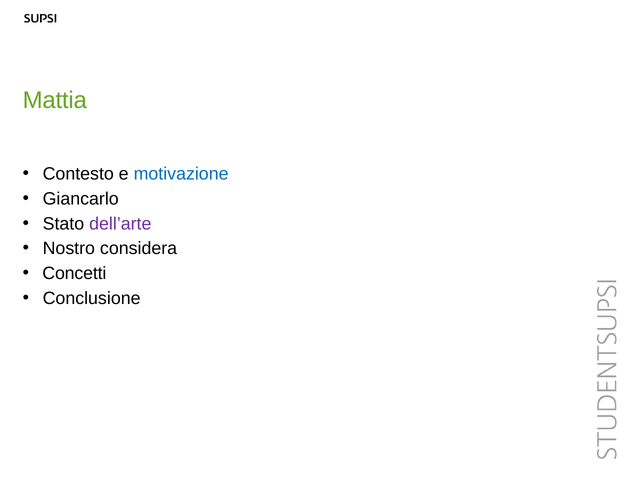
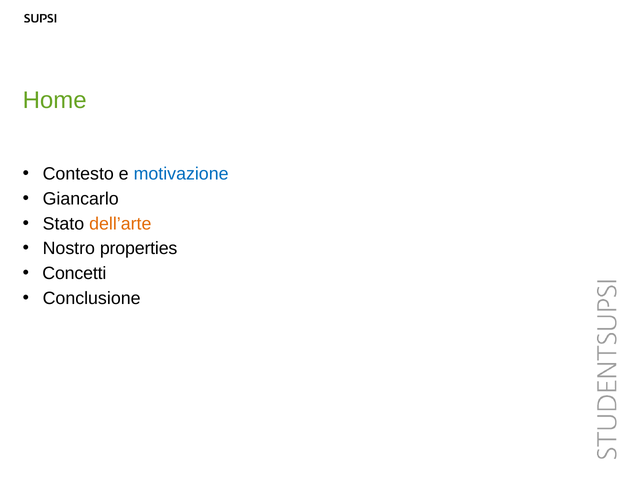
Mattia: Mattia -> Home
dell’arte colour: purple -> orange
considera: considera -> properties
